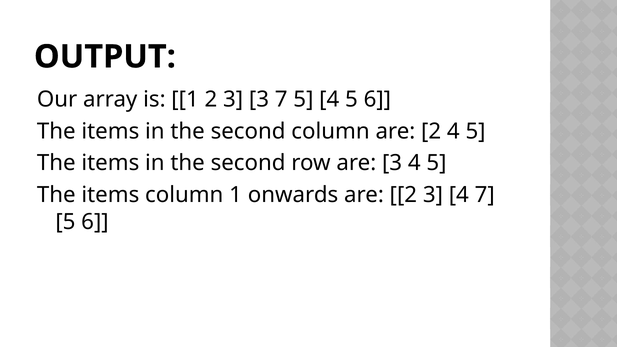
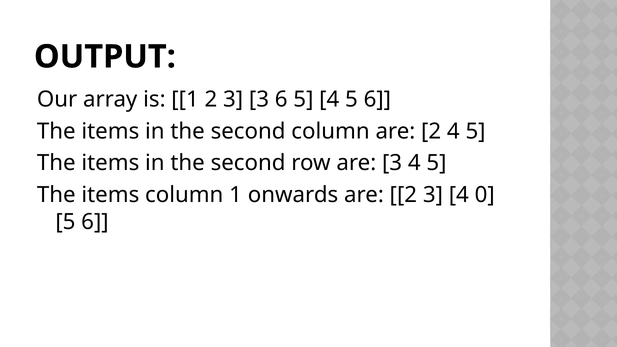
3 7: 7 -> 6
4 7: 7 -> 0
